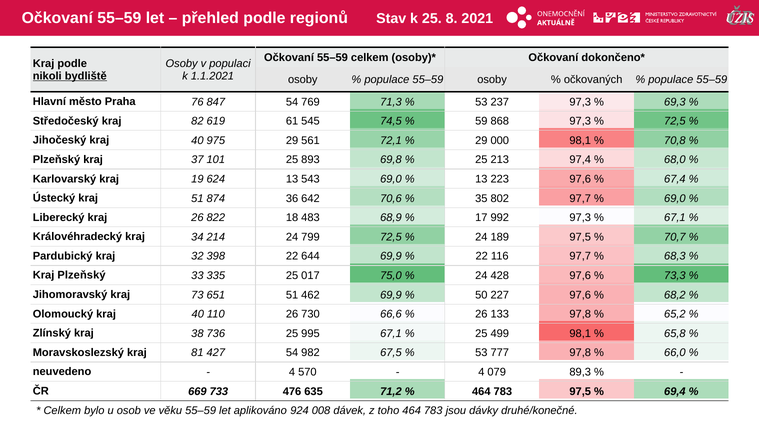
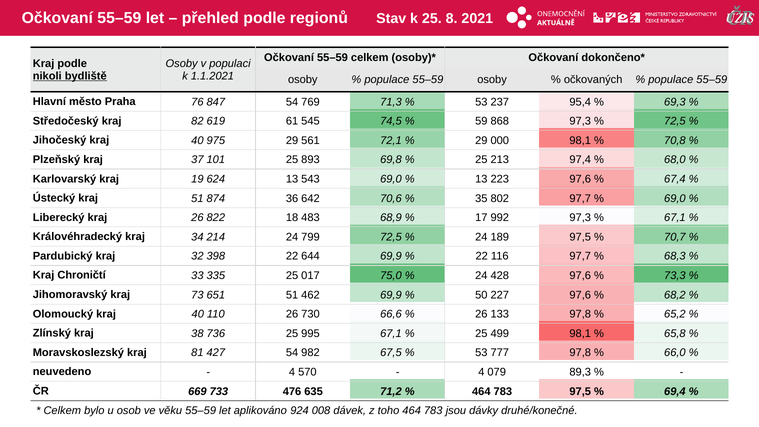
237 97,3: 97,3 -> 95,4
Kraj Plzeňský: Plzeňský -> Chroničtí
